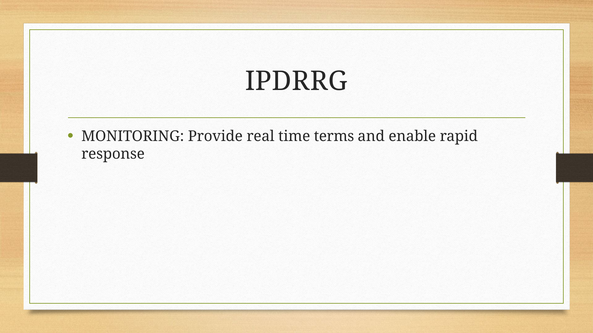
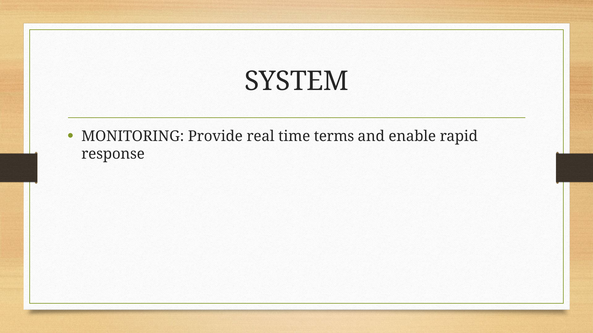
IPDRRG: IPDRRG -> SYSTEM
